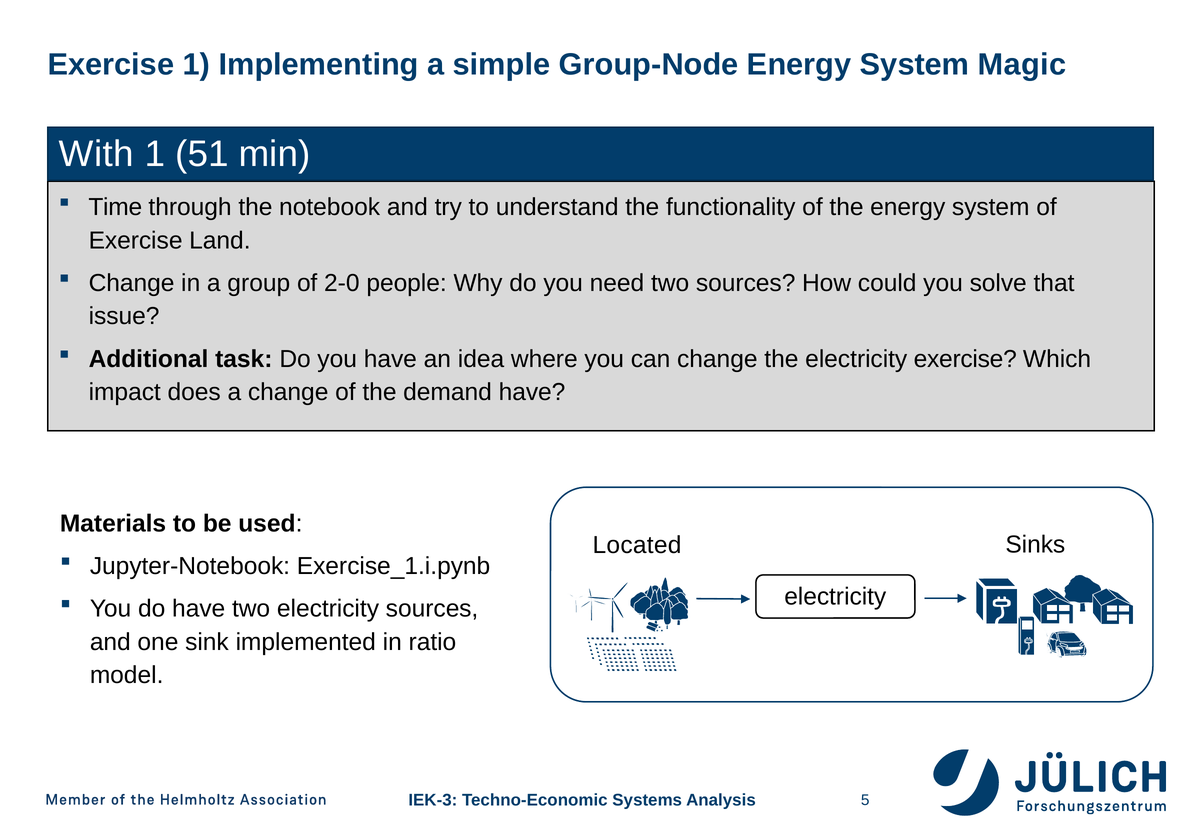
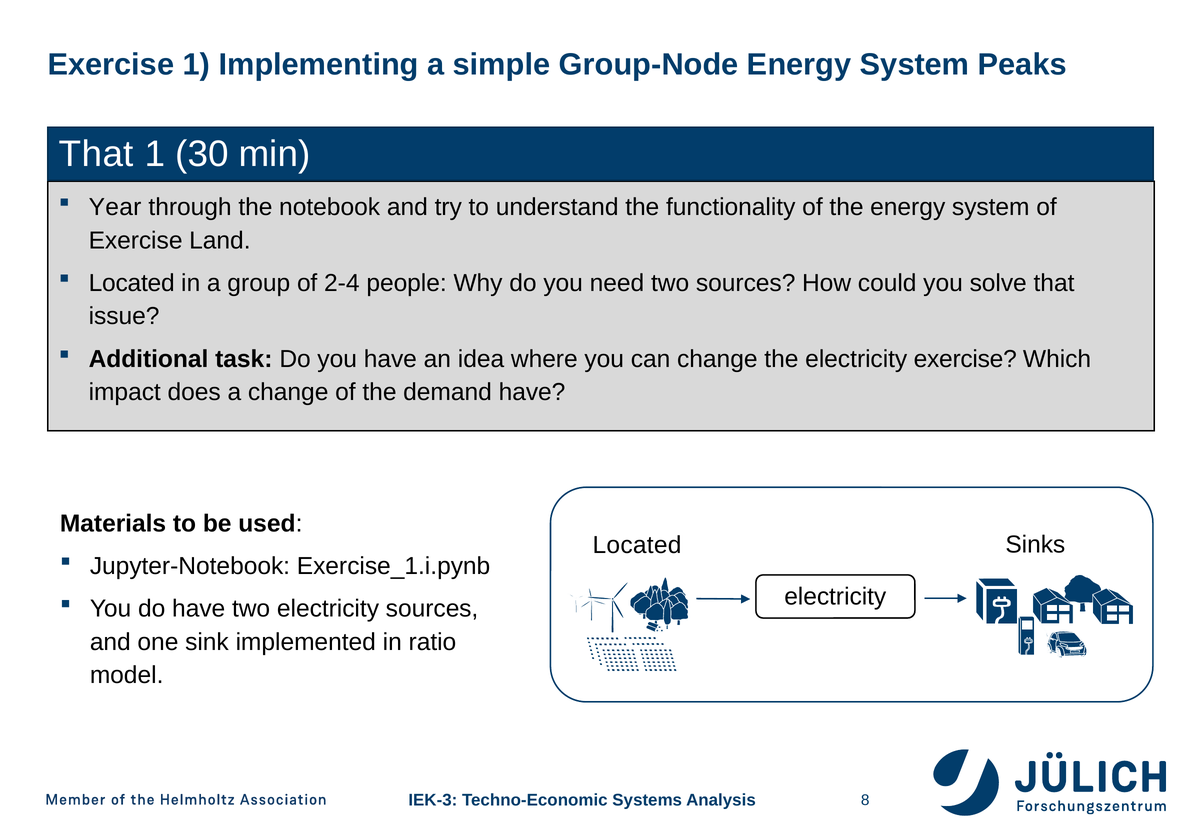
Magic: Magic -> Peaks
With at (96, 154): With -> That
51: 51 -> 30
Time: Time -> Year
Change at (132, 283): Change -> Located
2-0: 2-0 -> 2-4
5: 5 -> 8
